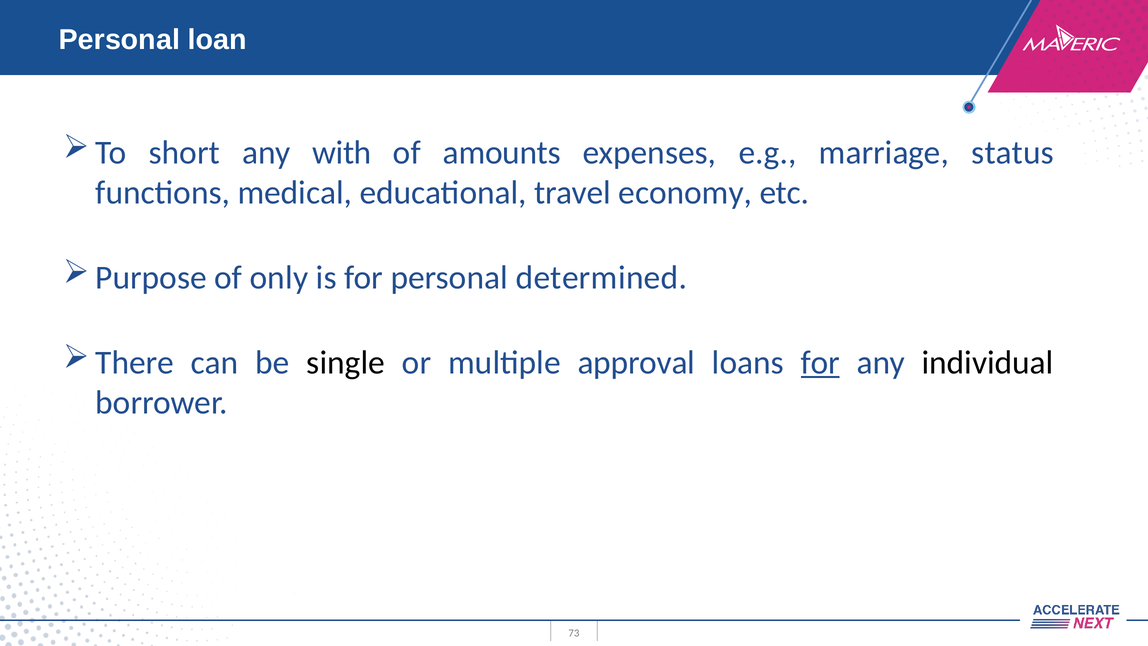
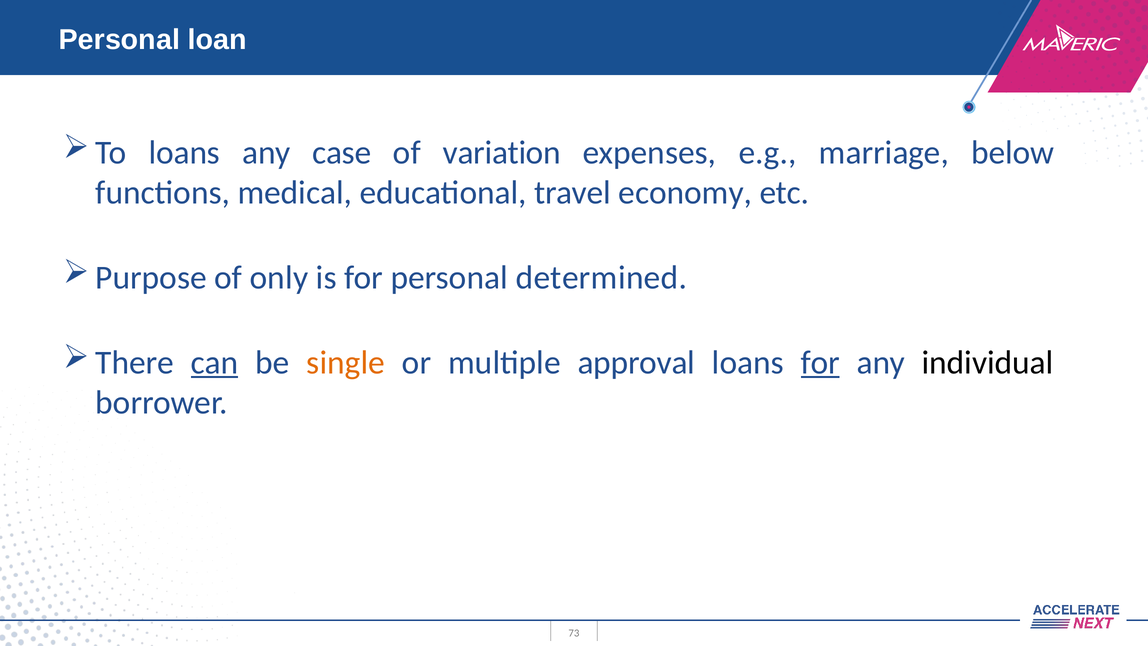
To short: short -> loans
with: with -> case
amounts: amounts -> variation
status: status -> below
can underline: none -> present
single colour: black -> orange
